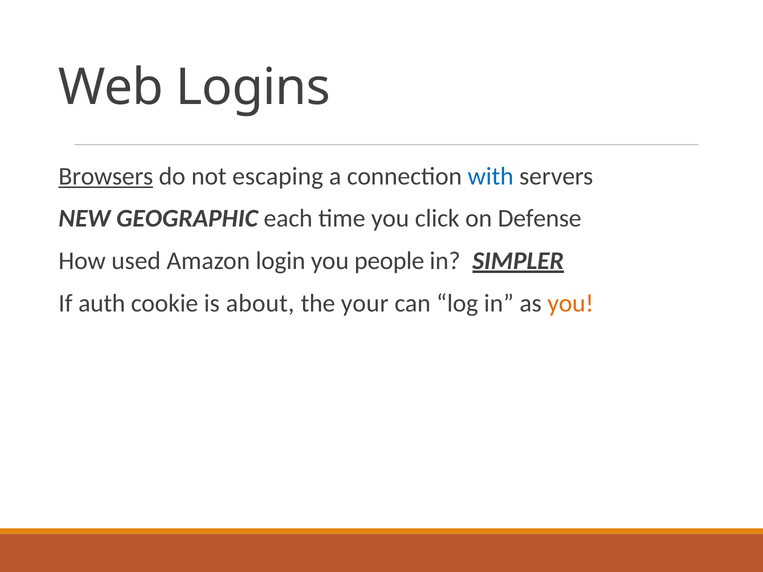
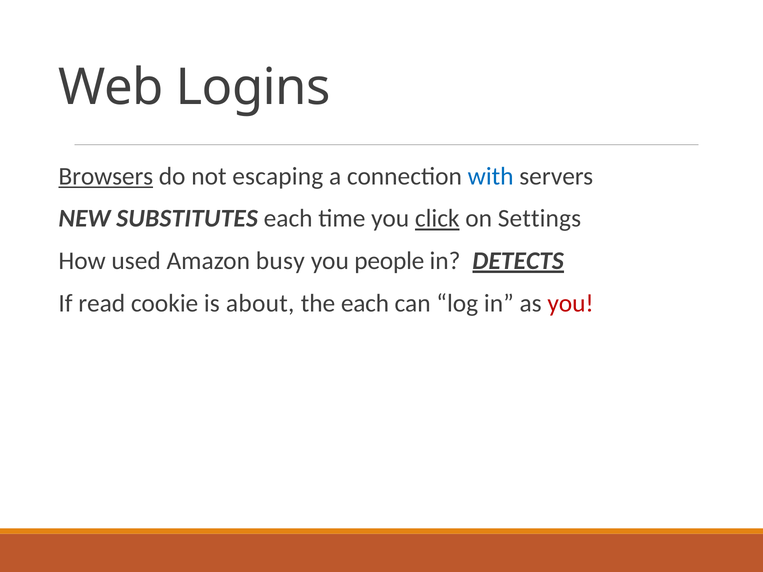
GEOGRAPHIC: GEOGRAPHIC -> SUBSTITUTES
click underline: none -> present
Defense: Defense -> Settings
login: login -> busy
SIMPLER: SIMPLER -> DETECTS
auth: auth -> read
the your: your -> each
you at (571, 303) colour: orange -> red
